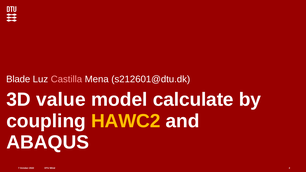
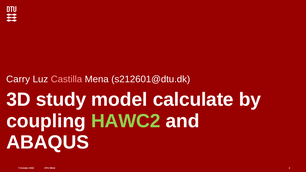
Blade: Blade -> Carry
value: value -> study
HAWC2 colour: yellow -> light green
